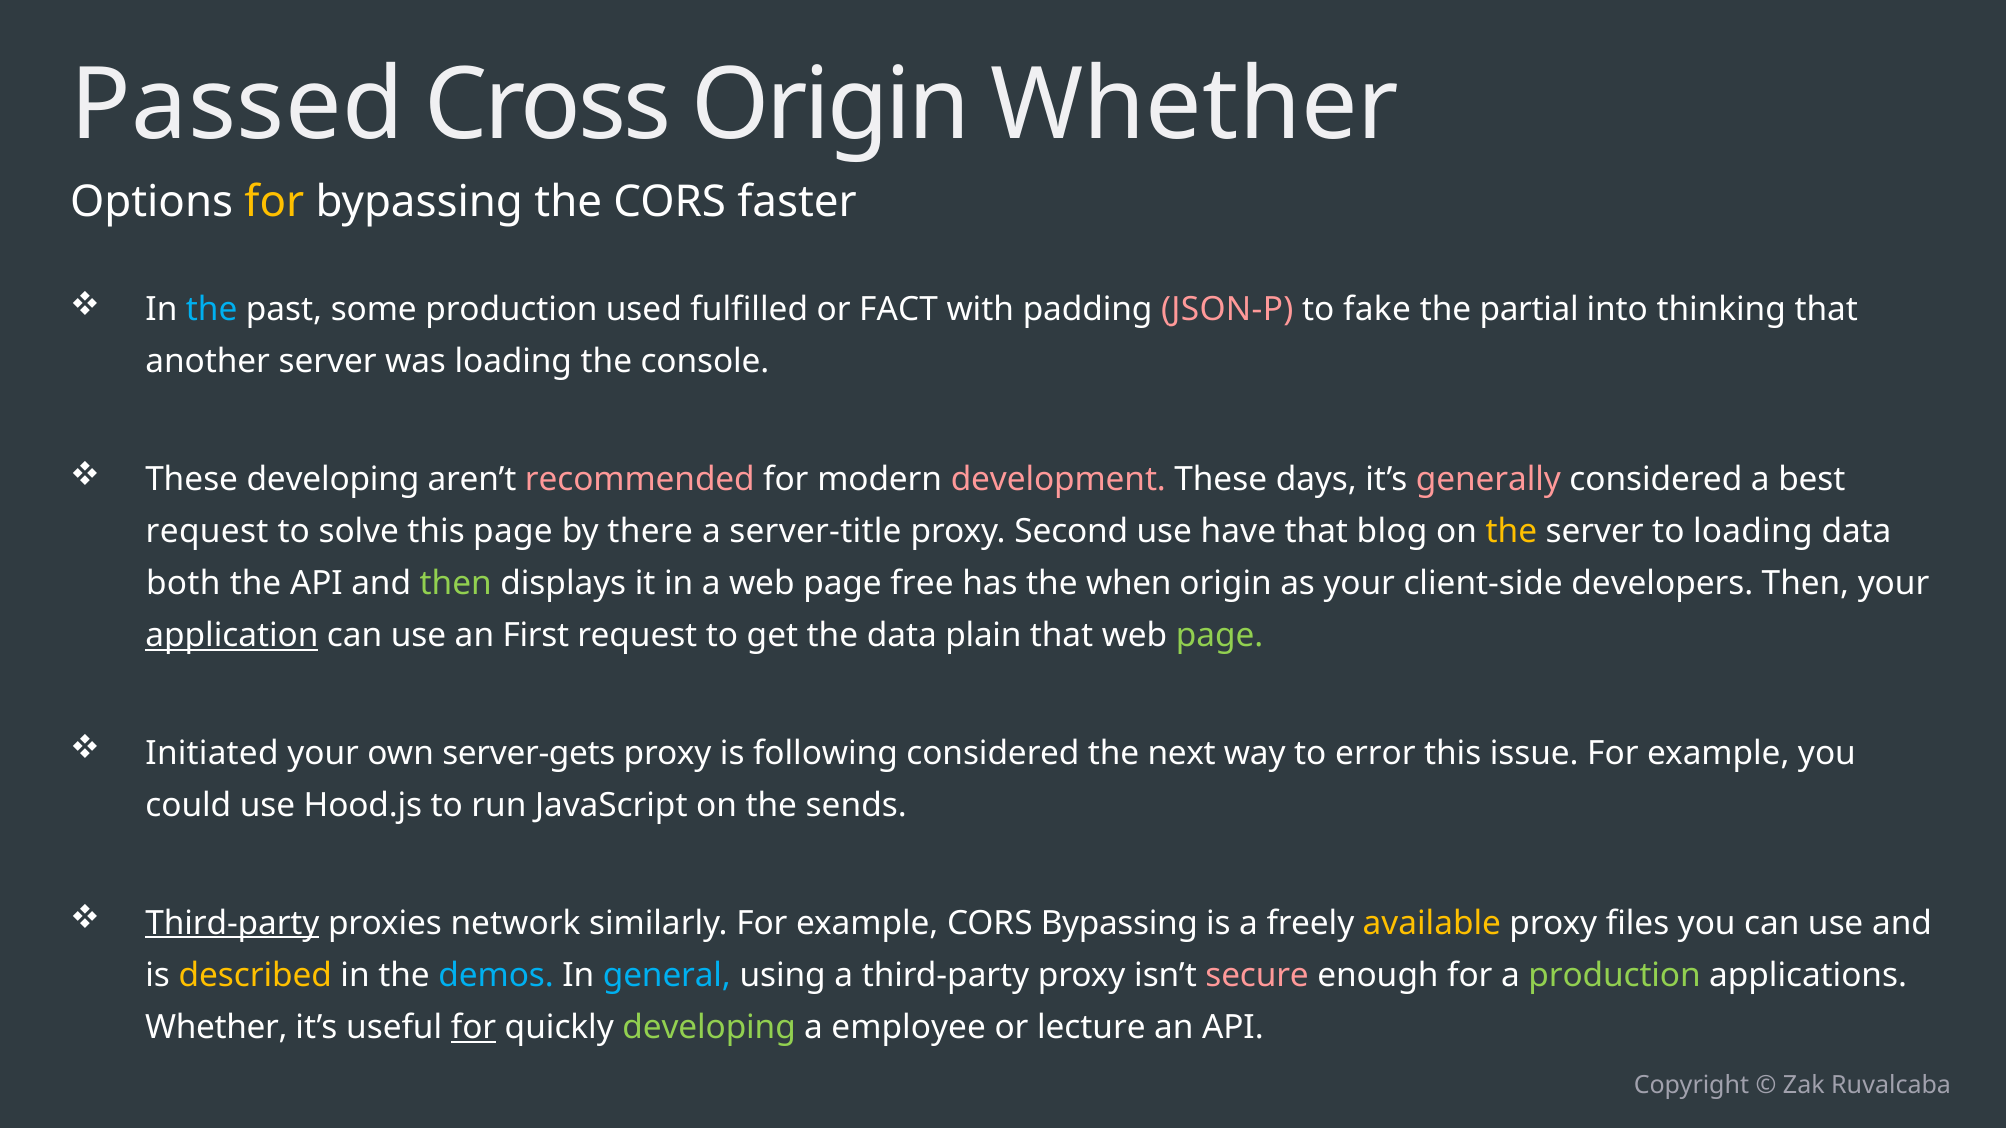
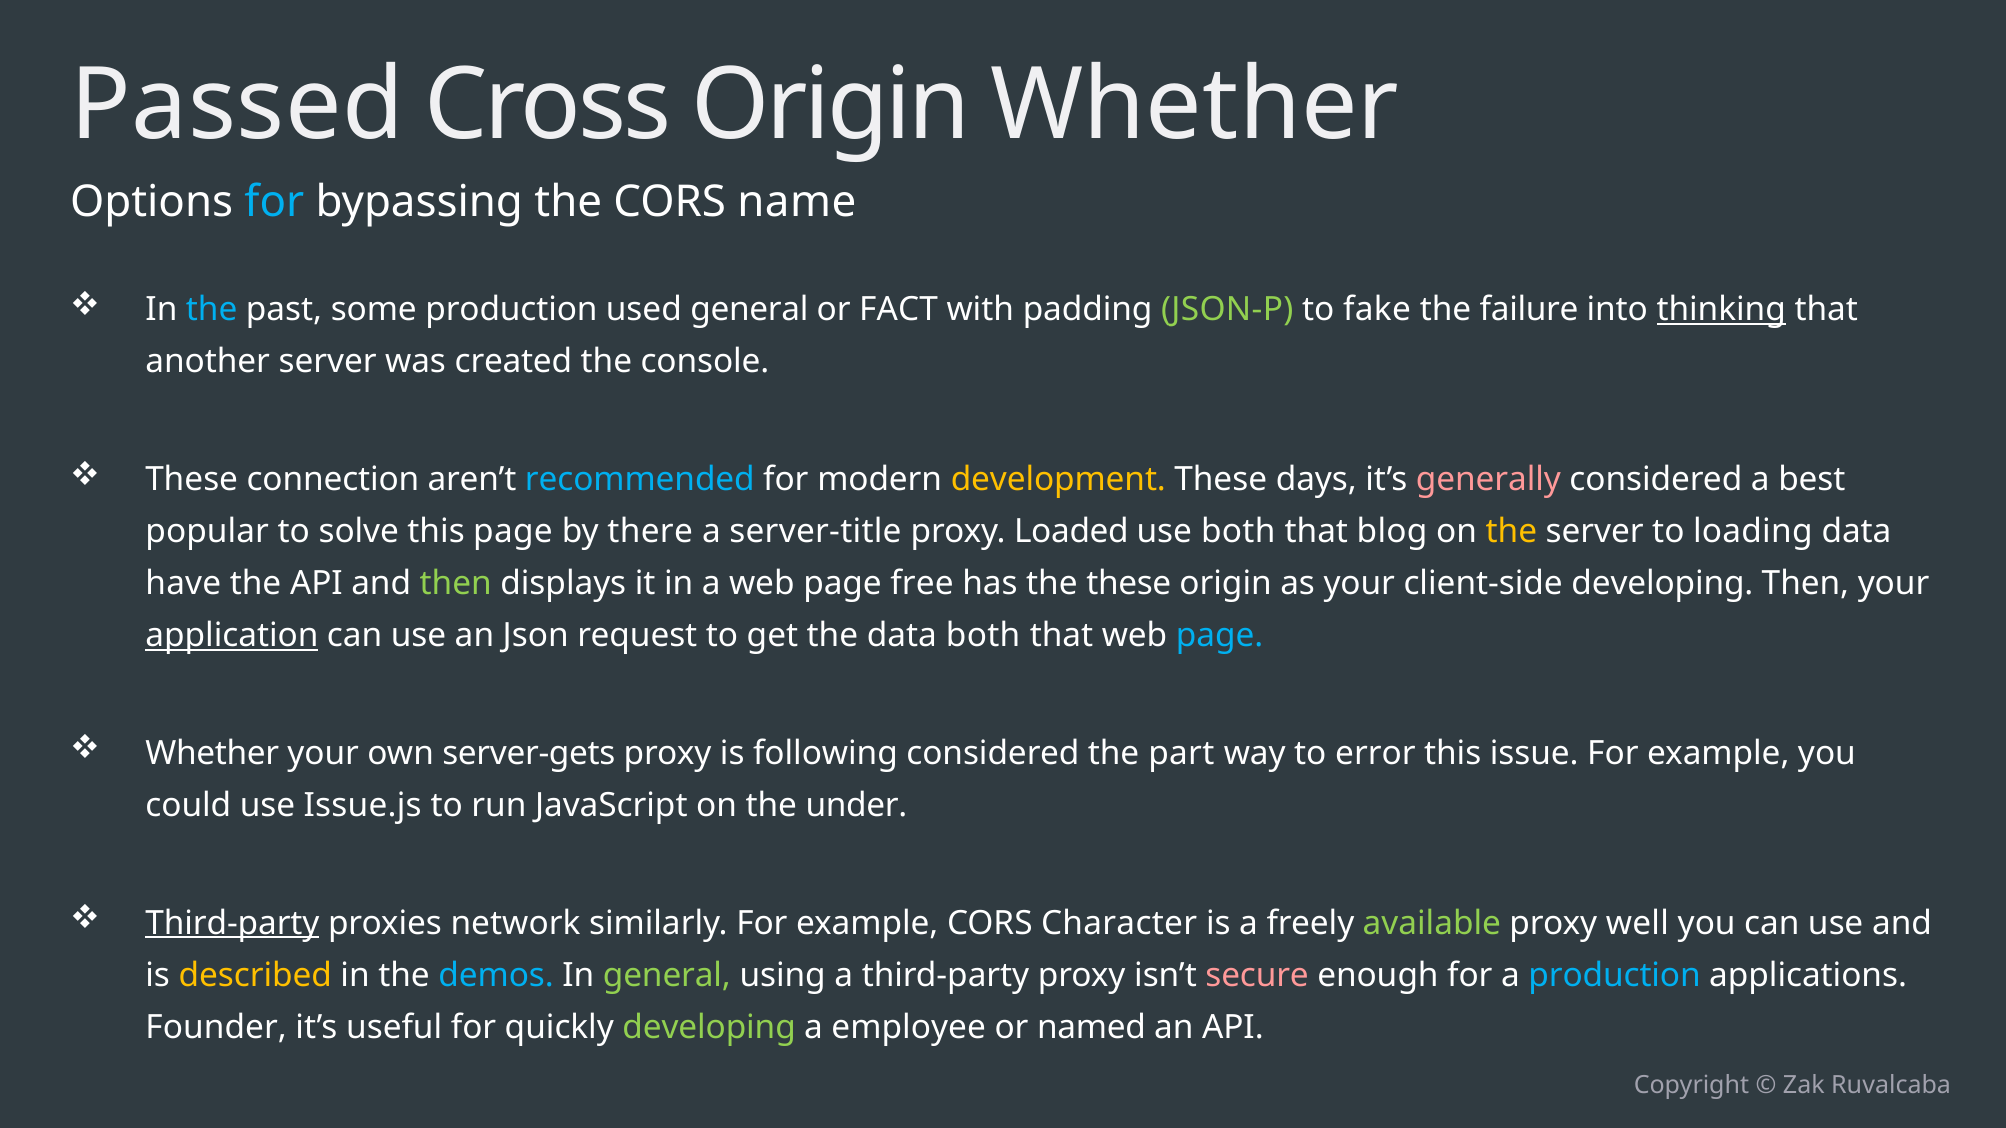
for at (274, 202) colour: yellow -> light blue
faster: faster -> name
used fulfilled: fulfilled -> general
JSON-P colour: pink -> light green
partial: partial -> failure
thinking underline: none -> present
was loading: loading -> created
These developing: developing -> connection
recommended colour: pink -> light blue
development colour: pink -> yellow
request at (207, 532): request -> popular
Second: Second -> Loaded
use have: have -> both
both: both -> have
the when: when -> these
client-side developers: developers -> developing
First: First -> Json
data plain: plain -> both
page at (1220, 636) colour: light green -> light blue
Initiated at (212, 754): Initiated -> Whether
next: next -> part
Hood.js: Hood.js -> Issue.js
sends: sends -> under
CORS Bypassing: Bypassing -> Character
available colour: yellow -> light green
files: files -> well
general at (667, 976) colour: light blue -> light green
production at (1615, 976) colour: light green -> light blue
Whether at (216, 1028): Whether -> Founder
for at (474, 1028) underline: present -> none
lecture: lecture -> named
